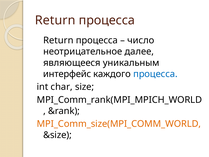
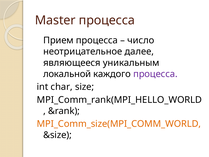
Return at (55, 20): Return -> Master
Return at (58, 40): Return -> Прием
интерфейс: интерфейс -> локальной
процесса at (155, 74) colour: blue -> purple
MPI_Comm_rank(MPI_MPICH_WORLD: MPI_Comm_rank(MPI_MPICH_WORLD -> MPI_Comm_rank(MPI_HELLO_WORLD
